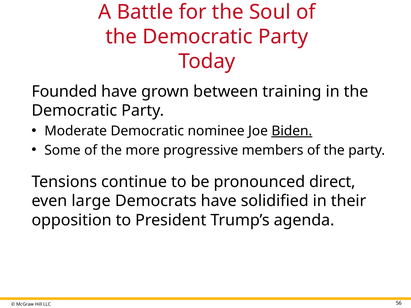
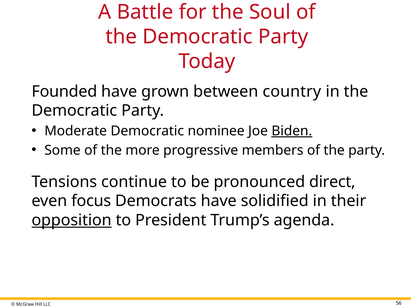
training: training -> country
large: large -> focus
opposition underline: none -> present
